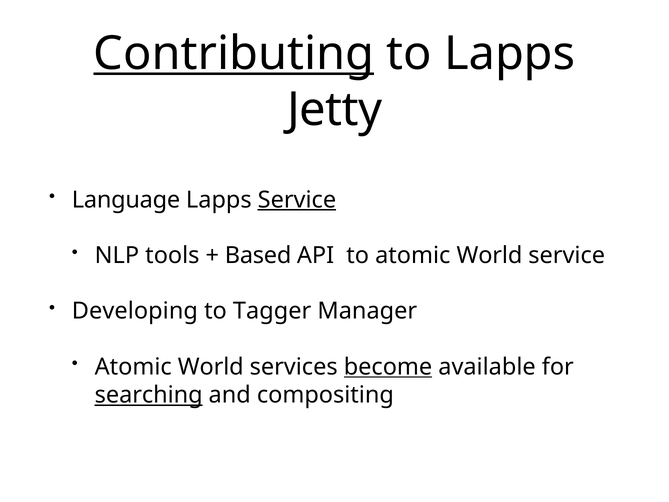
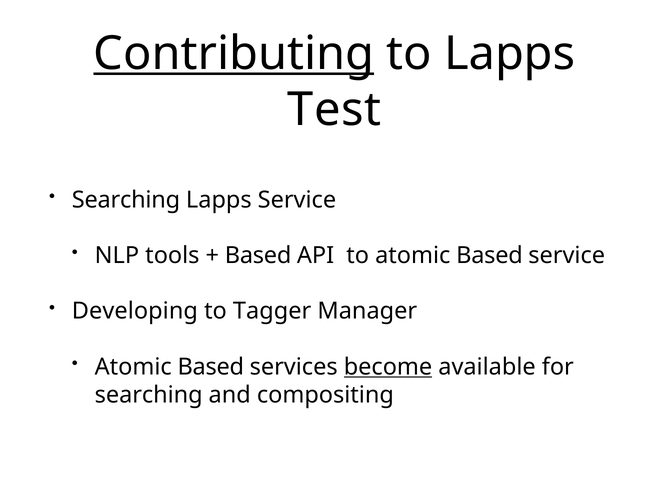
Jetty: Jetty -> Test
Language at (126, 200): Language -> Searching
Service at (297, 200) underline: present -> none
to atomic World: World -> Based
World at (211, 367): World -> Based
searching at (149, 395) underline: present -> none
